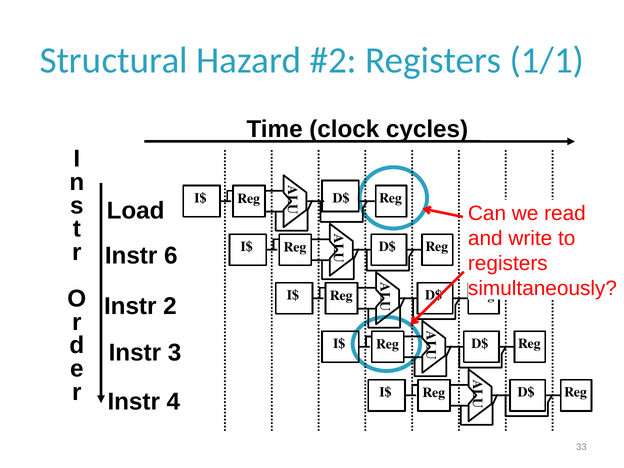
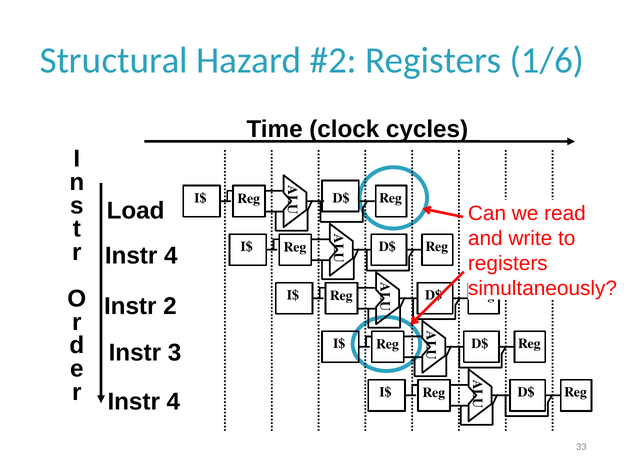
1/1: 1/1 -> 1/6
6 at (171, 256): 6 -> 4
